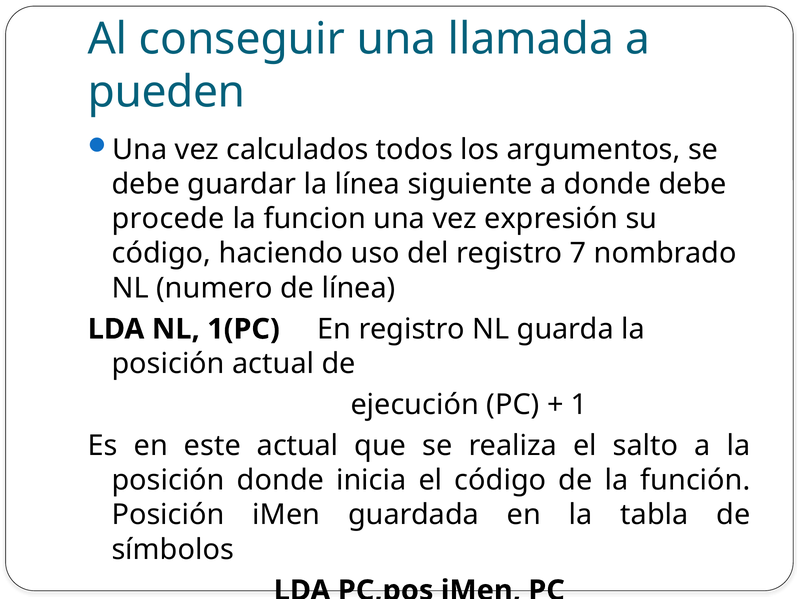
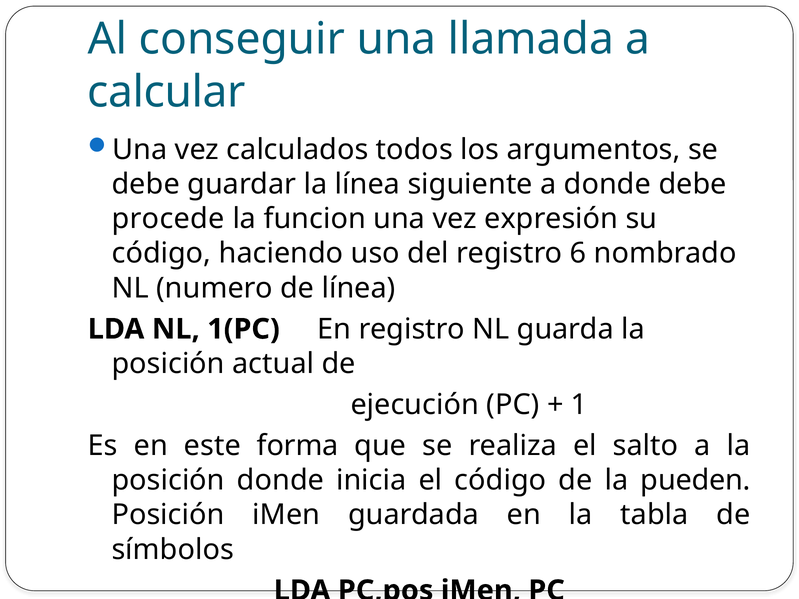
pueden: pueden -> calcular
7: 7 -> 6
este actual: actual -> forma
función: función -> pueden
